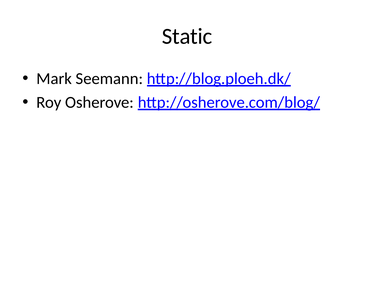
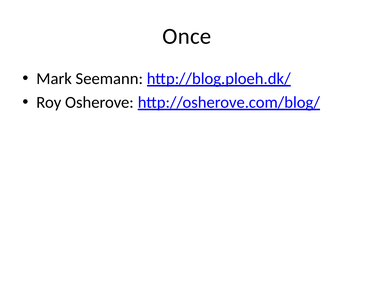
Static: Static -> Once
